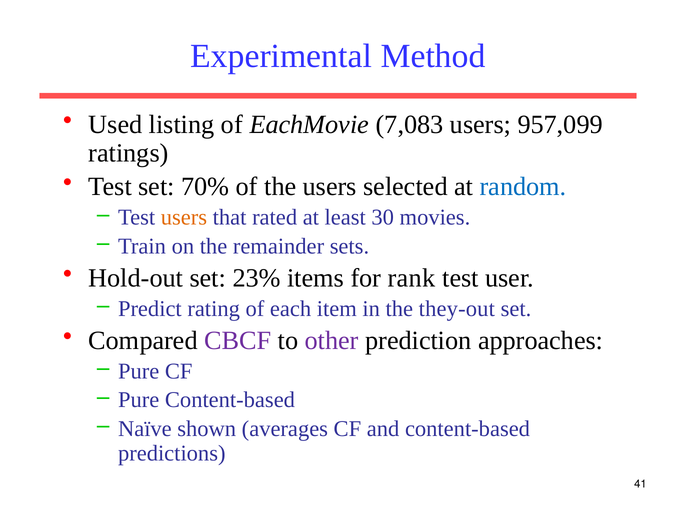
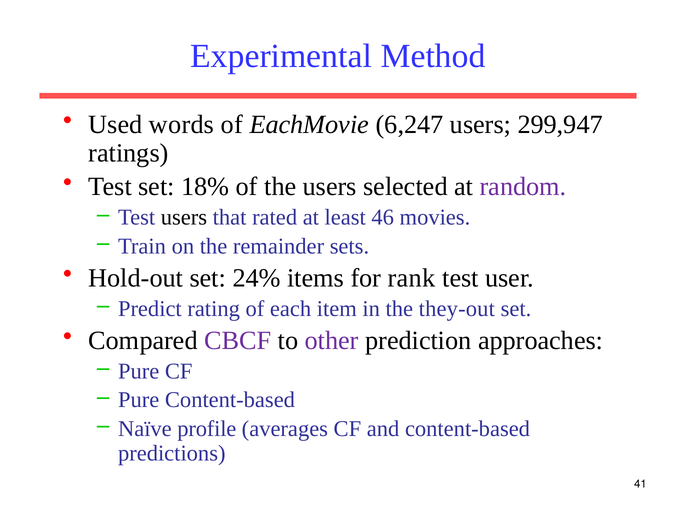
listing: listing -> words
7,083: 7,083 -> 6,247
957,099: 957,099 -> 299,947
70%: 70% -> 18%
random colour: blue -> purple
users at (184, 217) colour: orange -> black
30: 30 -> 46
23%: 23% -> 24%
shown: shown -> profile
